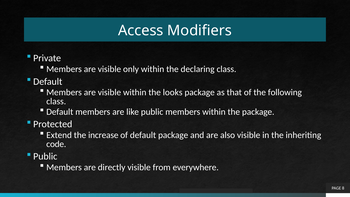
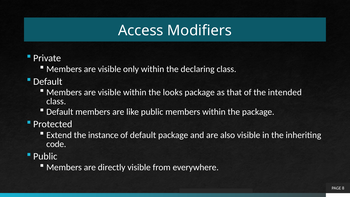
following: following -> intended
increase: increase -> instance
